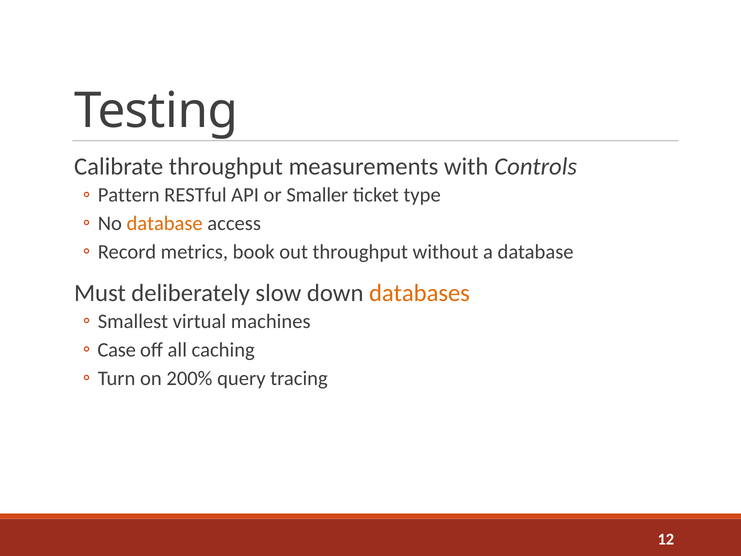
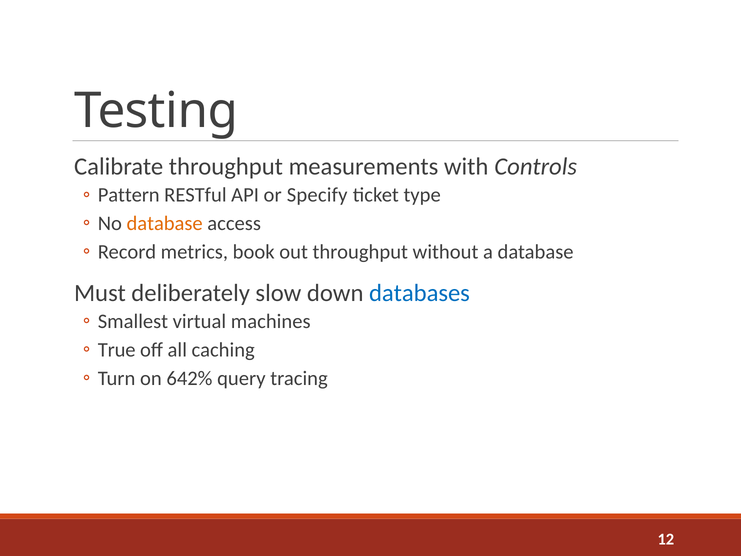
Smaller: Smaller -> Specify
databases colour: orange -> blue
Case: Case -> True
200%: 200% -> 642%
